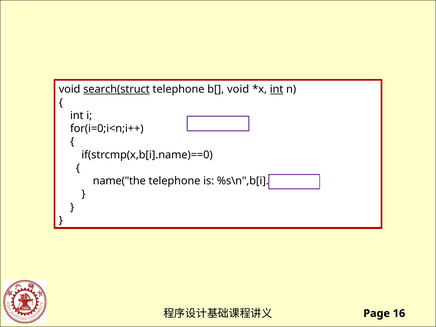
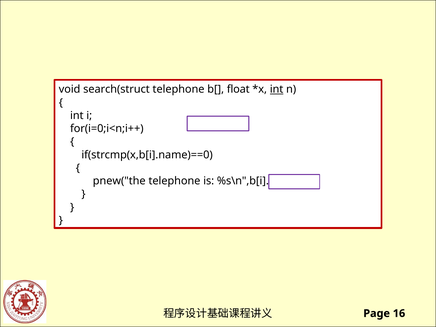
search(struct underline: present -> none
b[ void: void -> float
name("the: name("the -> pnew("the
